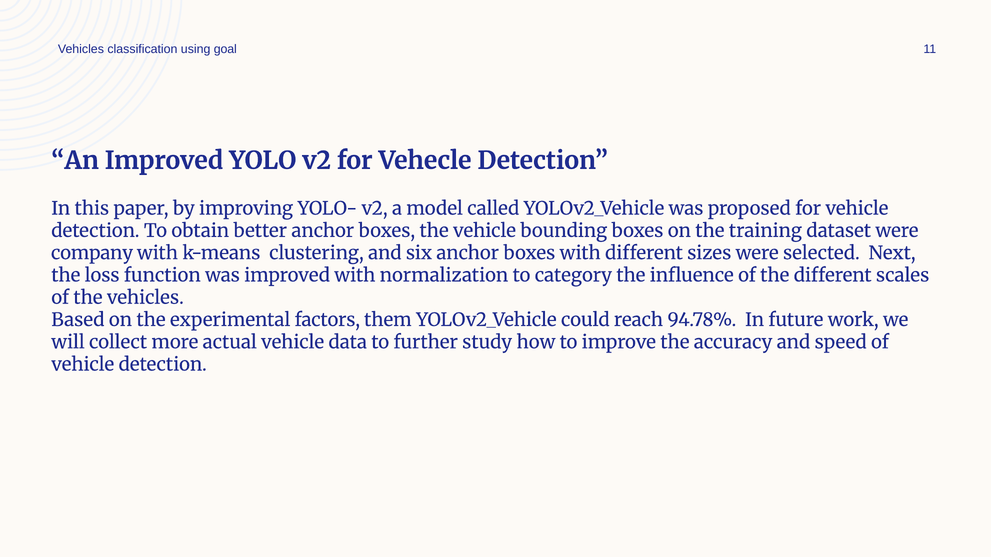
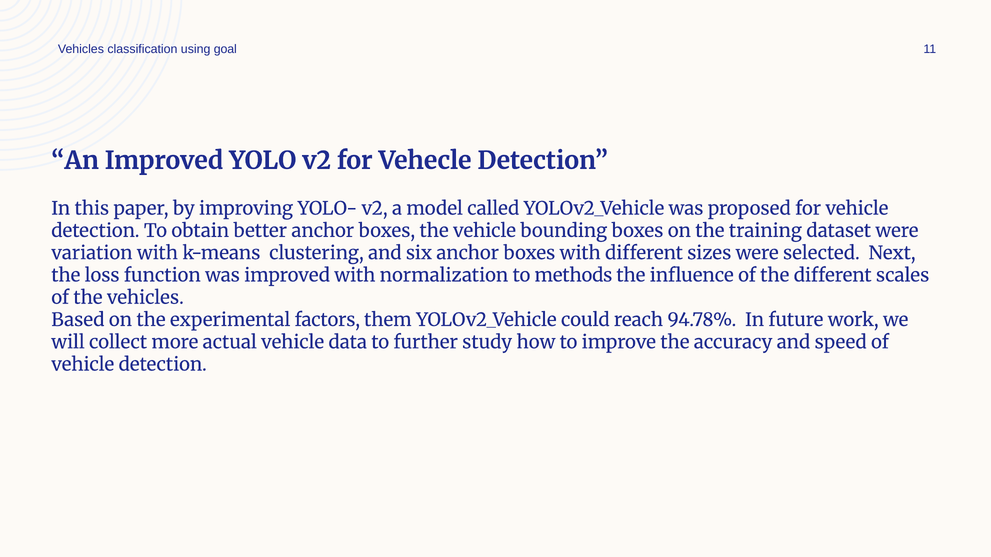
company: company -> variation
category: category -> methods
